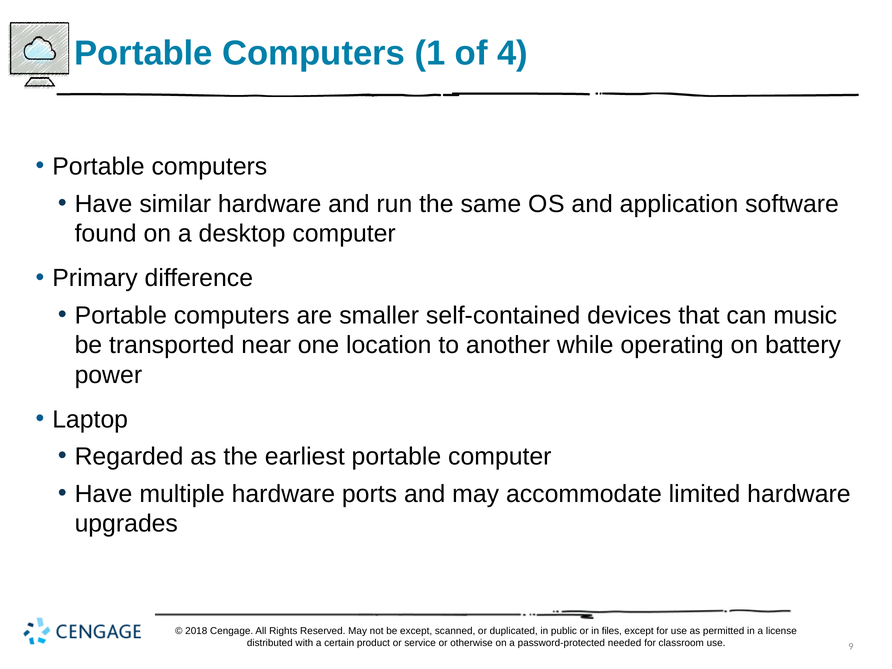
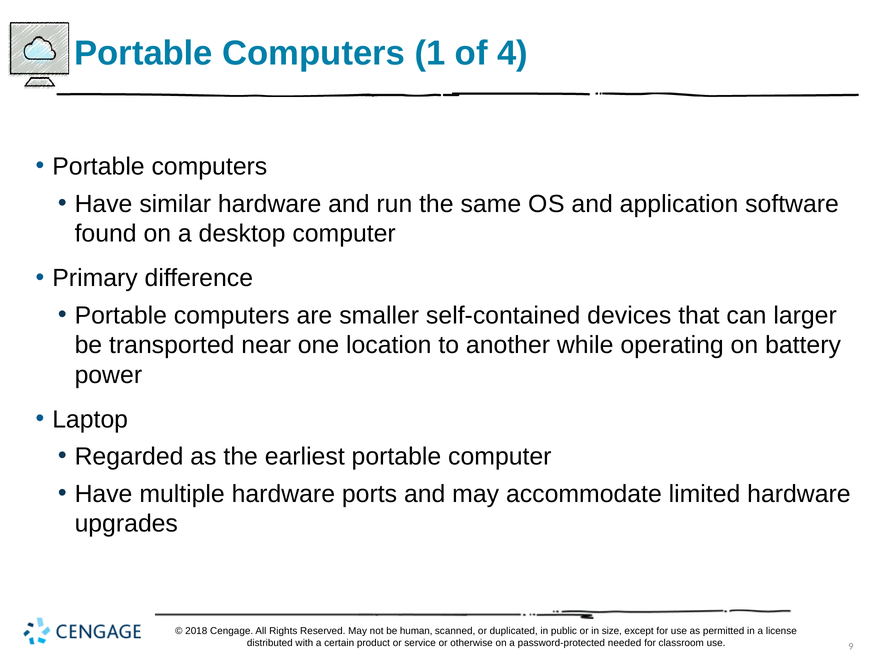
music: music -> larger
be except: except -> human
files: files -> size
